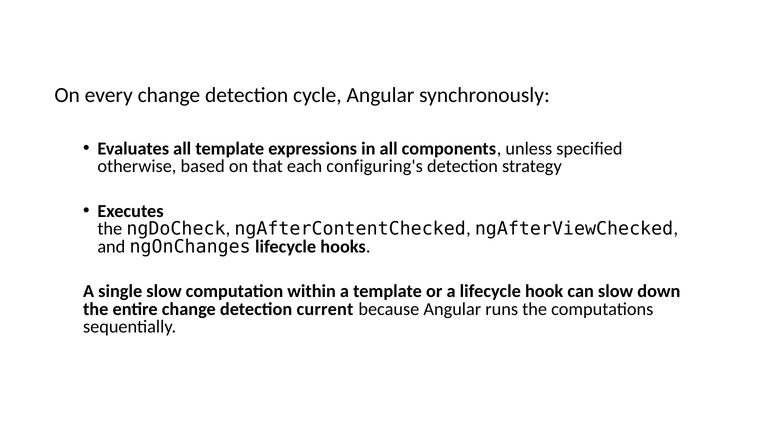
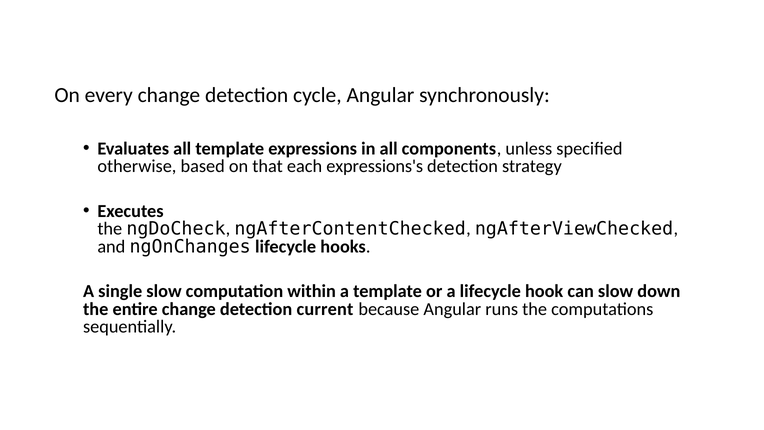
configuring's: configuring's -> expressions's
